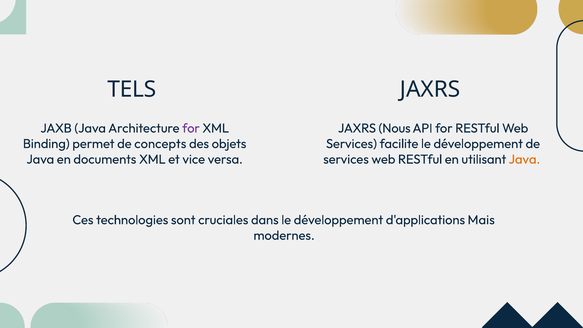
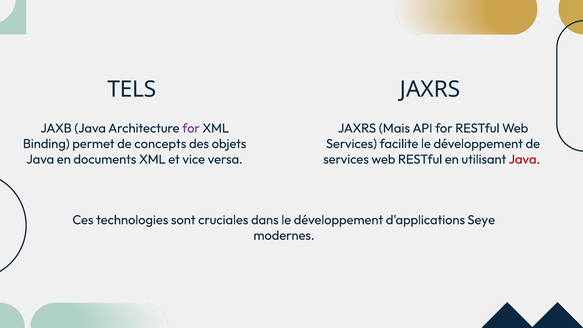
Nous: Nous -> Mais
Java at (524, 159) colour: orange -> red
Mais: Mais -> Seye
